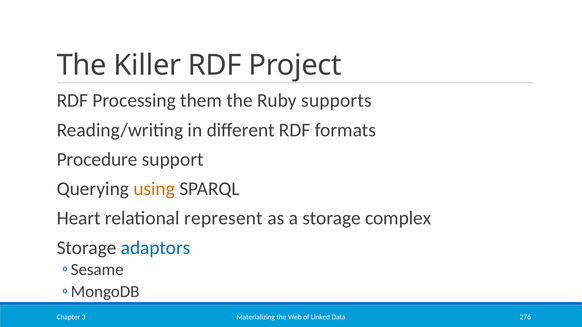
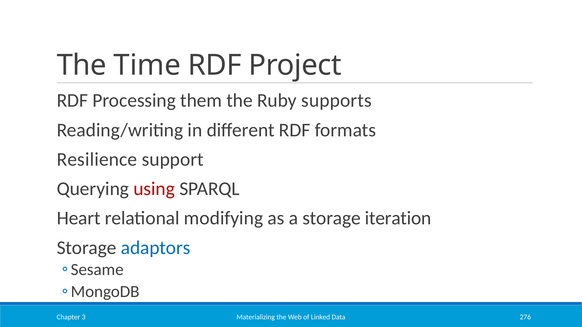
Killer: Killer -> Time
Procedure: Procedure -> Resilience
using colour: orange -> red
represent: represent -> modifying
complex: complex -> iteration
